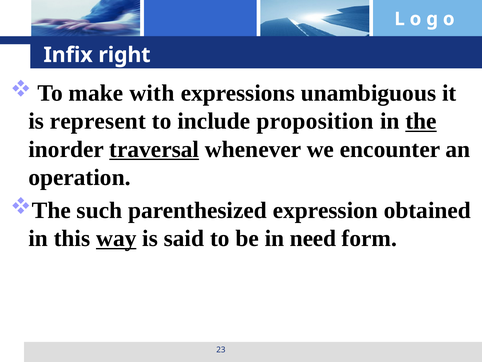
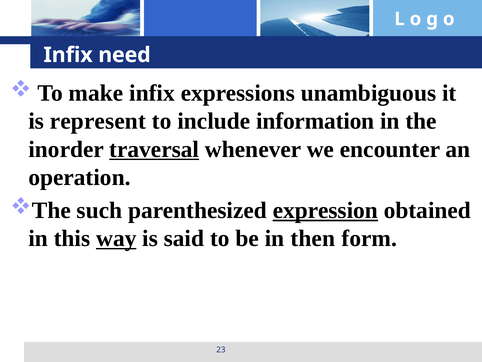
right: right -> need
make with: with -> infix
proposition: proposition -> information
the at (421, 121) underline: present -> none
expression underline: none -> present
need: need -> then
